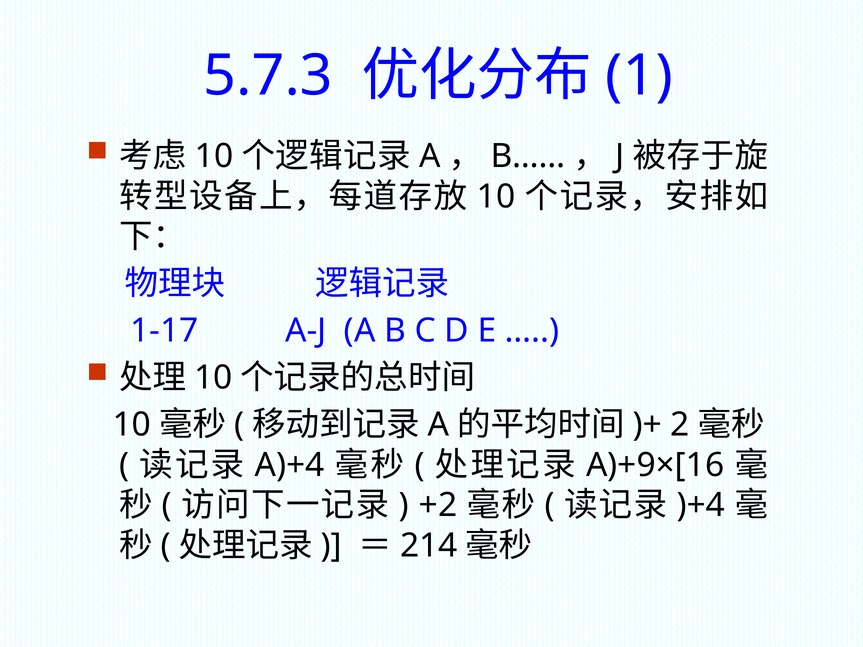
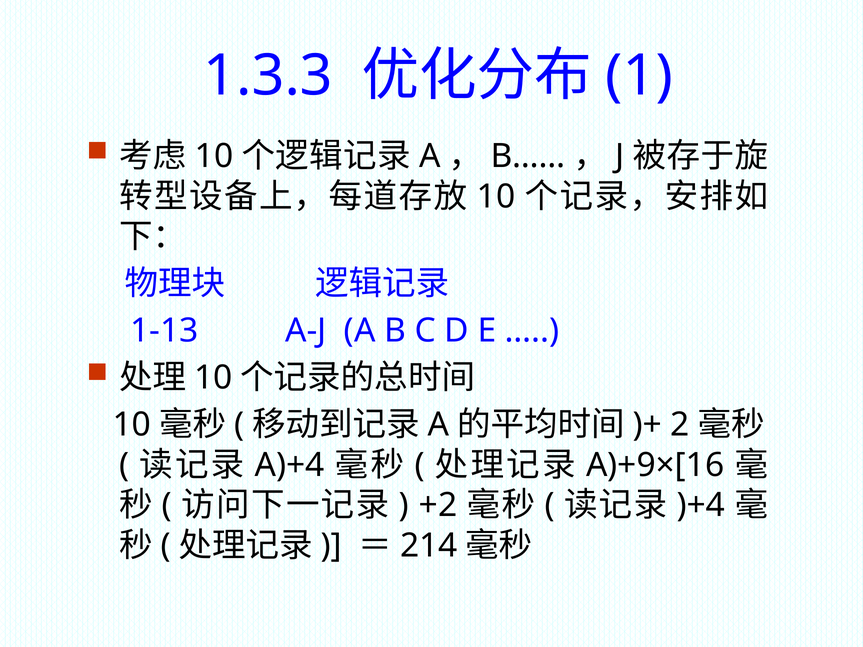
5.7.3: 5.7.3 -> 1.3.3
1-17: 1-17 -> 1-13
